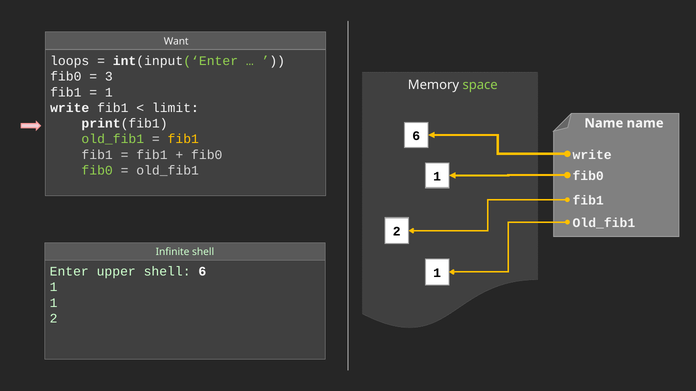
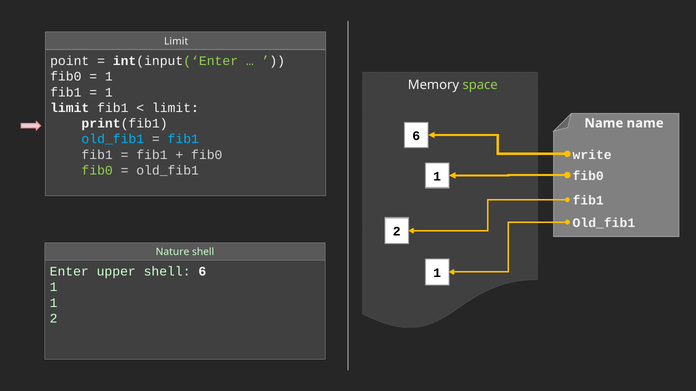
Want at (176, 41): Want -> Limit
loops: loops -> point
3 at (109, 77): 3 -> 1
write at (70, 108): write -> limit
old_fib1 at (113, 139) colour: light green -> light blue
fib1 at (183, 139) colour: yellow -> light blue
Infinite: Infinite -> Nature
